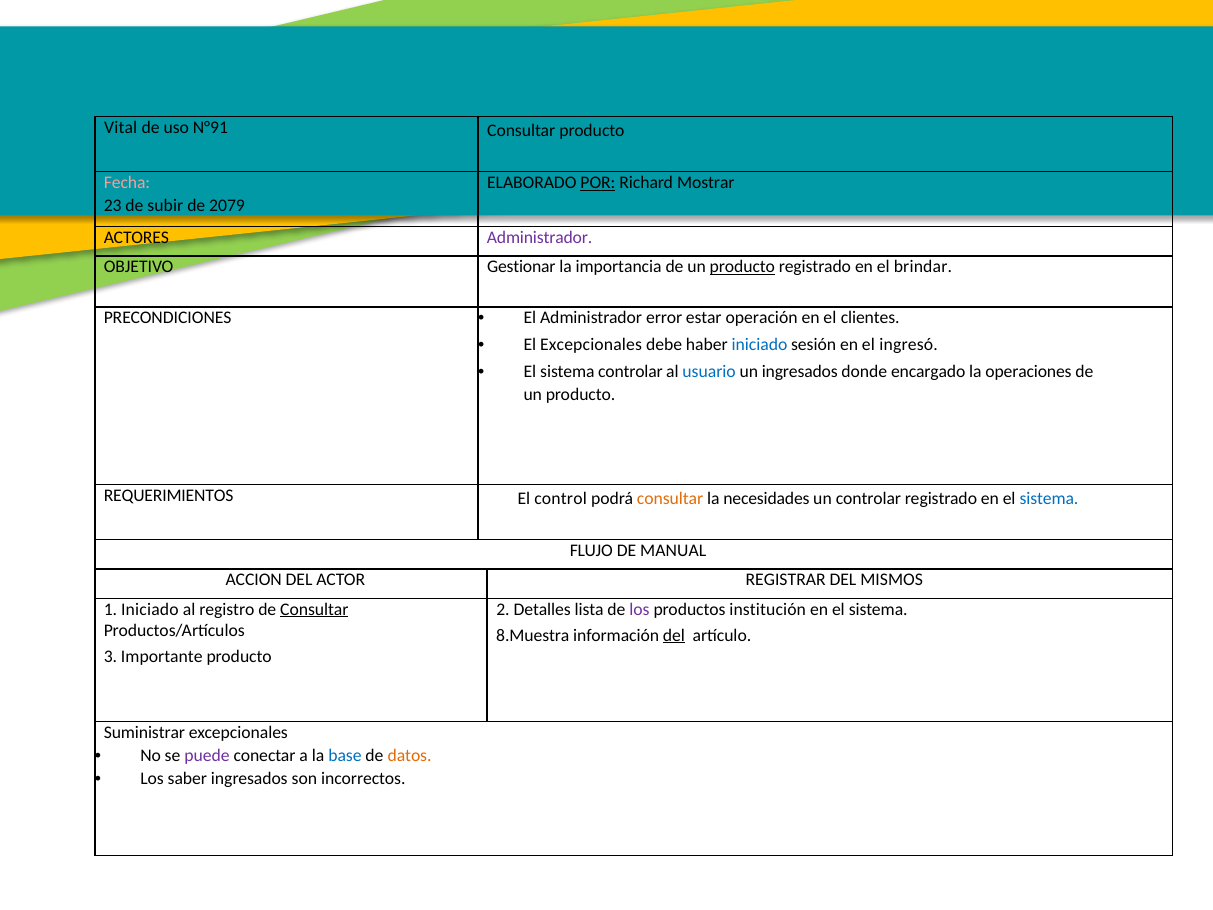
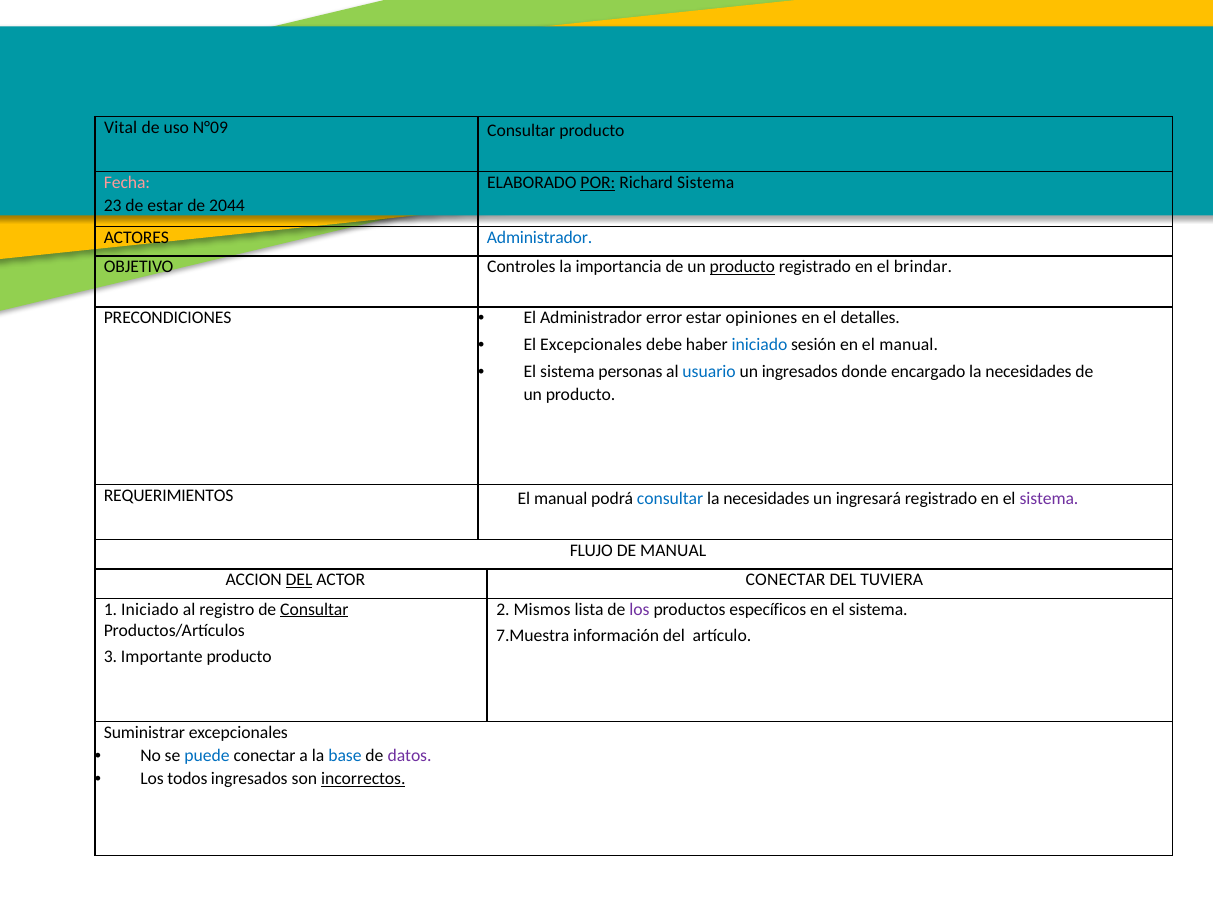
N°91: N°91 -> N°09
Richard Mostrar: Mostrar -> Sistema
de subir: subir -> estar
2079: 2079 -> 2044
Administrador at (540, 237) colour: purple -> blue
Gestionar: Gestionar -> Controles
operación: operación -> opiniones
clientes: clientes -> detalles
en el ingresó: ingresó -> manual
sistema controlar: controlar -> personas
operaciones at (1029, 372): operaciones -> necesidades
control at (561, 498): control -> manual
consultar at (670, 498) colour: orange -> blue
un controlar: controlar -> ingresará
sistema at (1049, 498) colour: blue -> purple
DEL at (299, 580) underline: none -> present
ACTOR REGISTRAR: REGISTRAR -> CONECTAR
MISMOS: MISMOS -> TUVIERA
Detalles: Detalles -> Mismos
institución: institución -> específicos
8.Muestra: 8.Muestra -> 7.Muestra
del at (674, 635) underline: present -> none
puede colour: purple -> blue
datos colour: orange -> purple
saber: saber -> todos
incorrectos underline: none -> present
